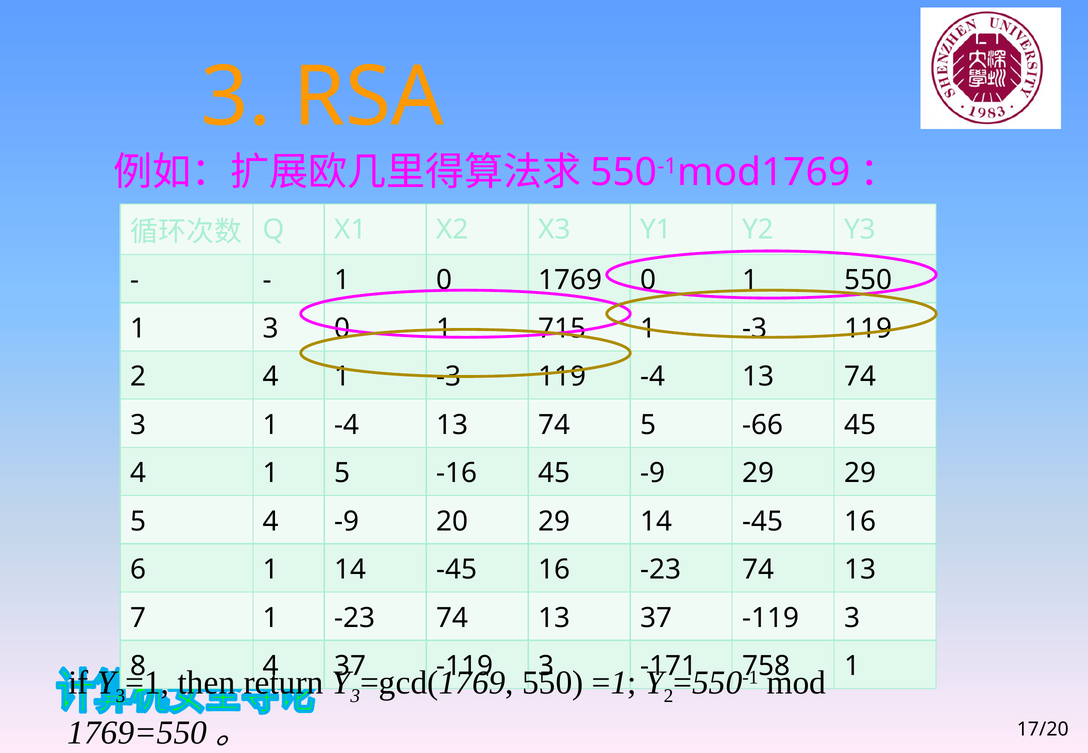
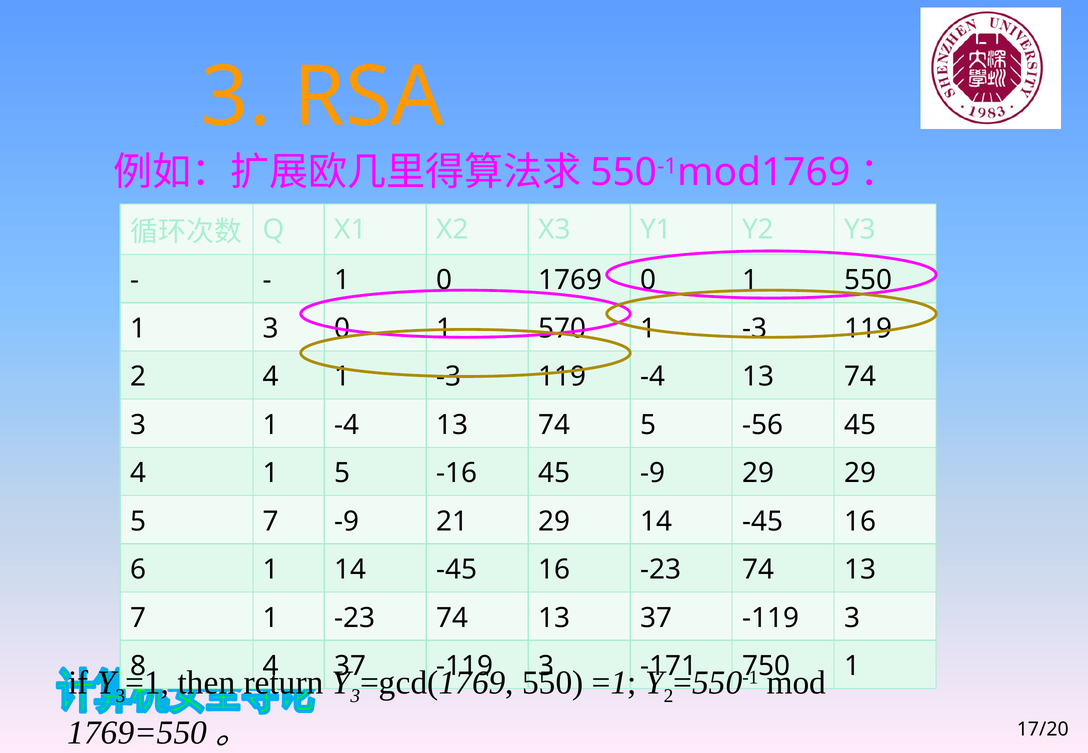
715: 715 -> 570
-66: -66 -> -56
5 4: 4 -> 7
20: 20 -> 21
758: 758 -> 750
